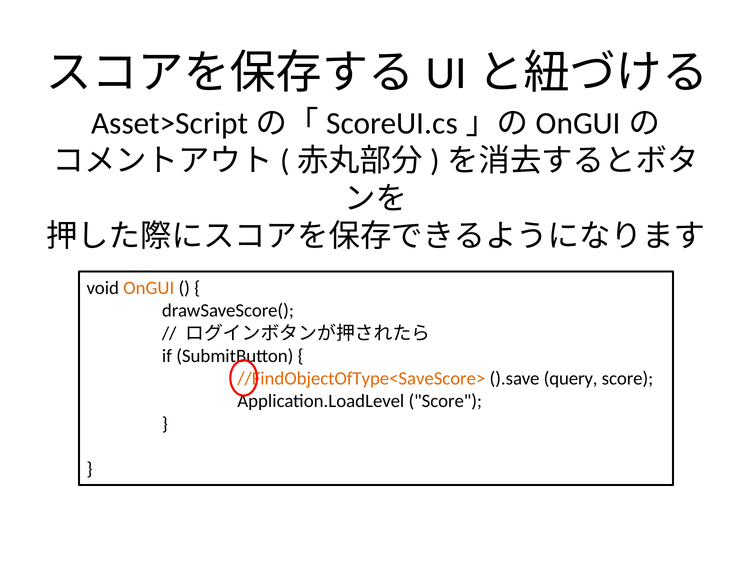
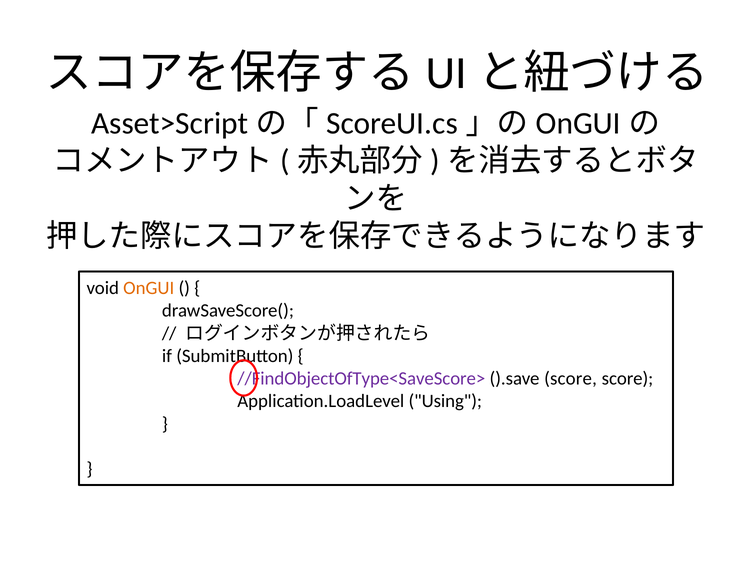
//FindObjectOfType<SaveScore> colour: orange -> purple
).save query: query -> score
Application.LoadLevel Score: Score -> Using
